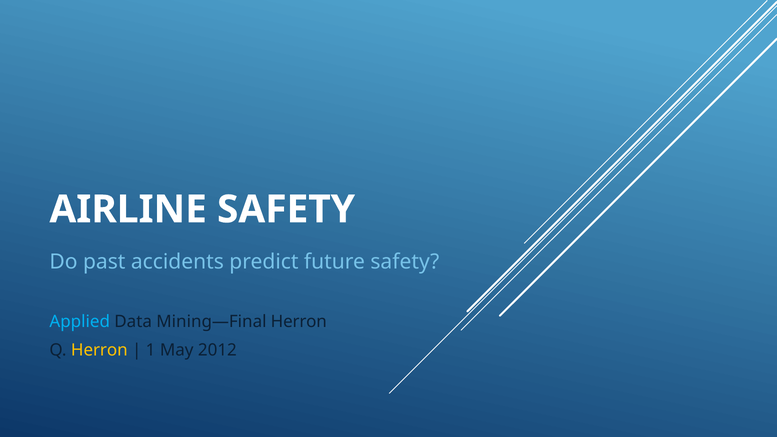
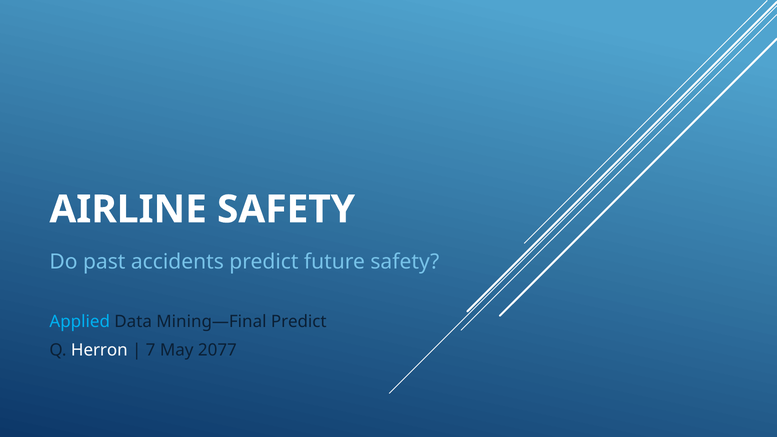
Mining—Final Herron: Herron -> Predict
Herron at (99, 350) colour: yellow -> white
1: 1 -> 7
2012: 2012 -> 2077
